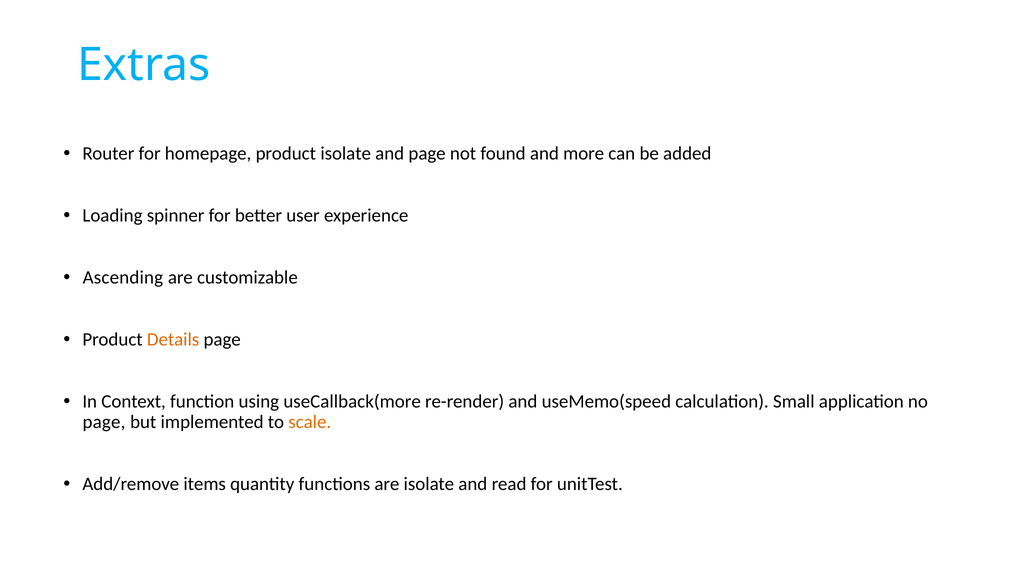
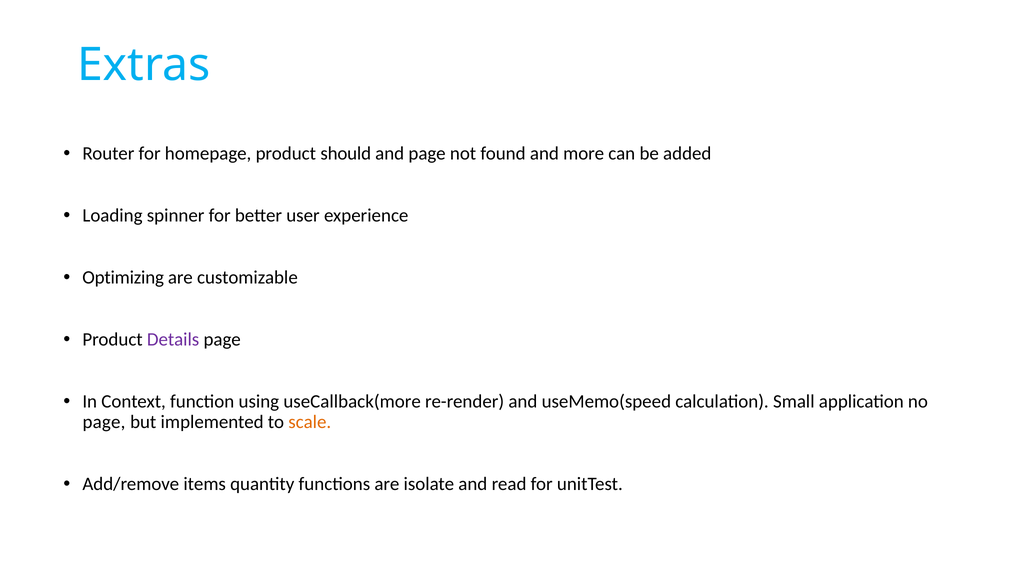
product isolate: isolate -> should
Ascending: Ascending -> Optimizing
Details colour: orange -> purple
